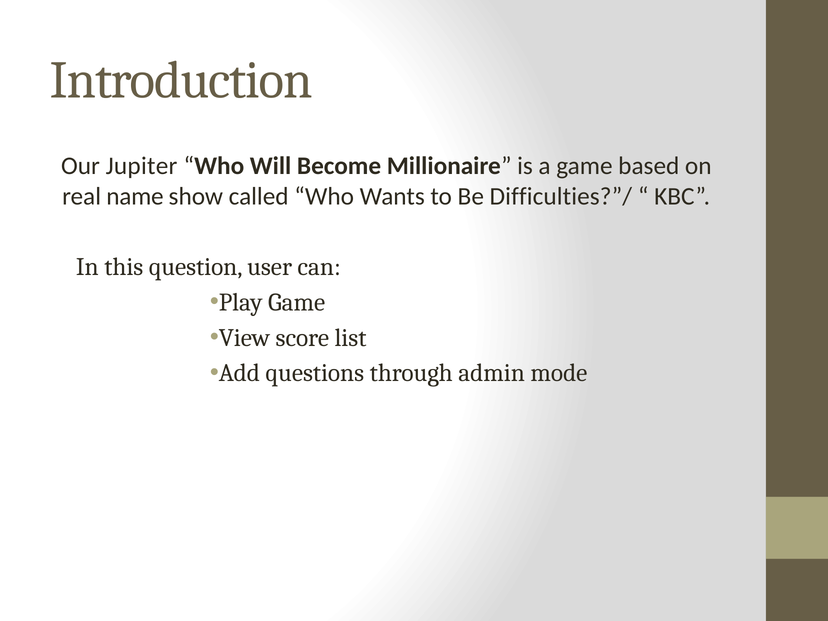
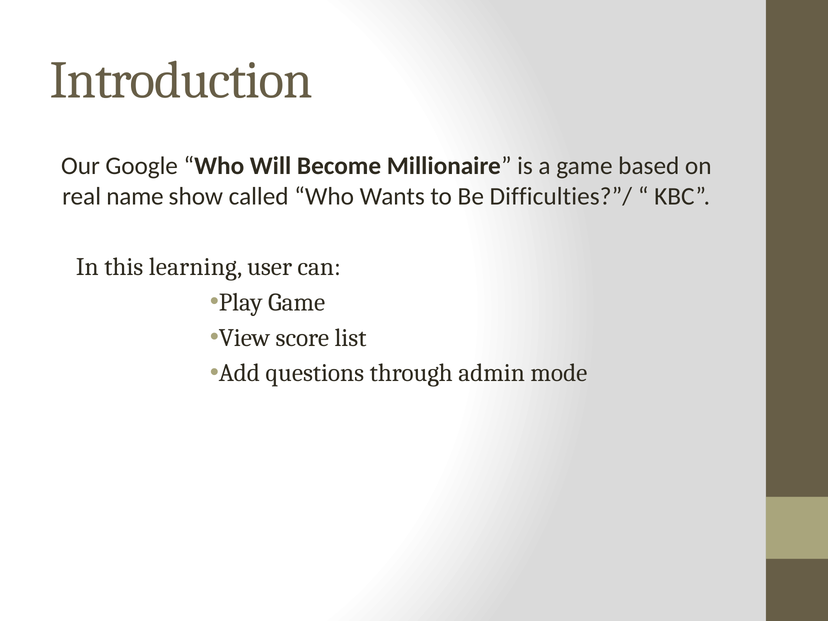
Jupiter: Jupiter -> Google
question: question -> learning
